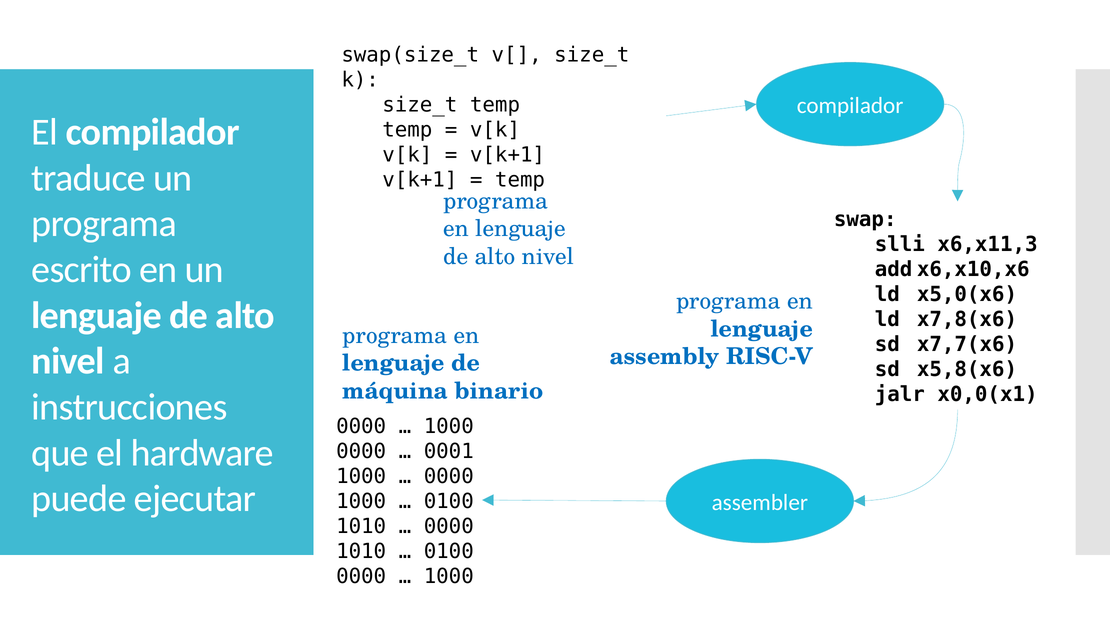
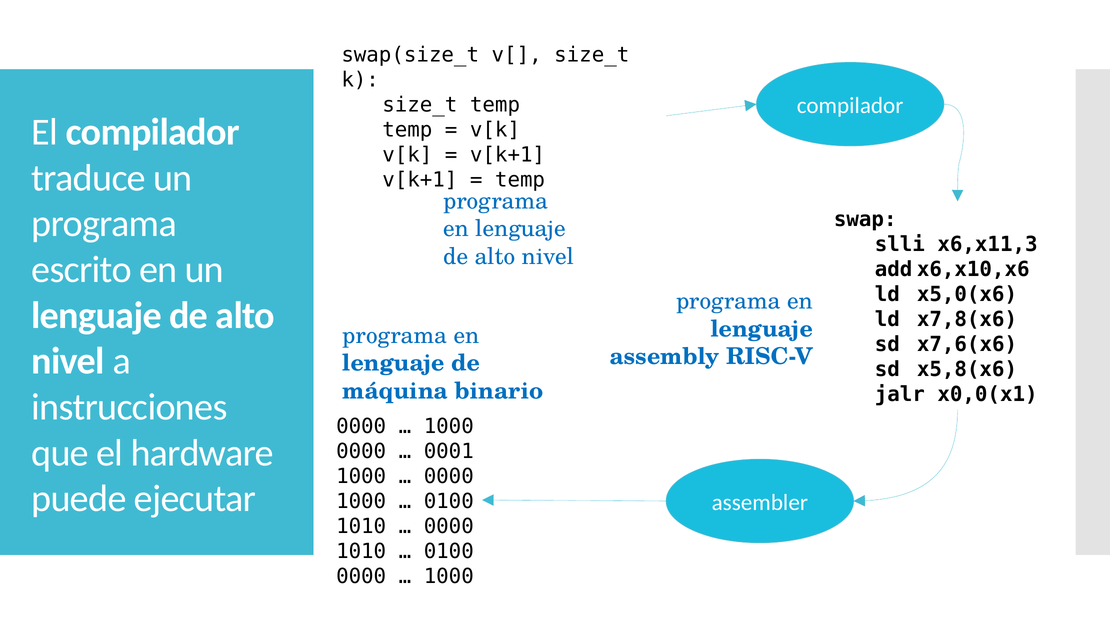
x7,7(x6: x7,7(x6 -> x7,6(x6
